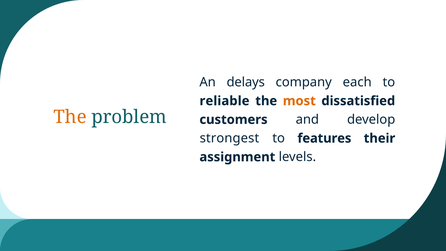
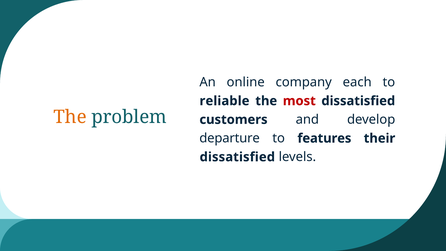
delays: delays -> online
most colour: orange -> red
strongest: strongest -> departure
assignment at (237, 157): assignment -> dissatisfied
